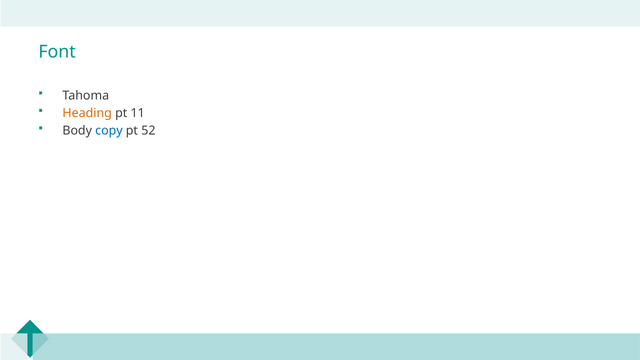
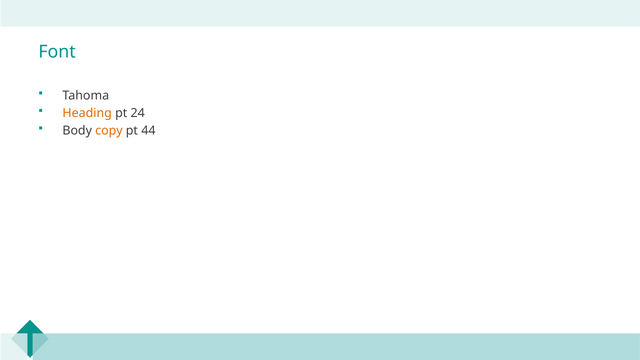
11: 11 -> 24
copy colour: blue -> orange
52: 52 -> 44
